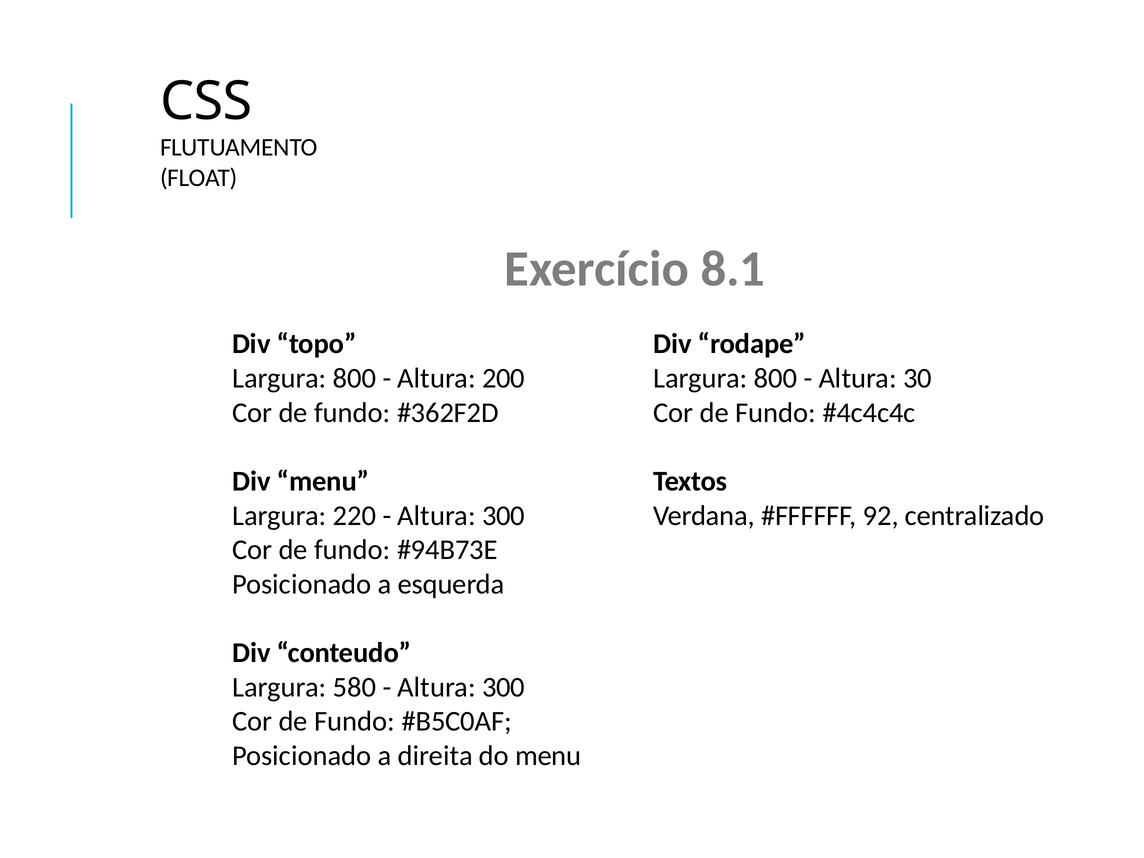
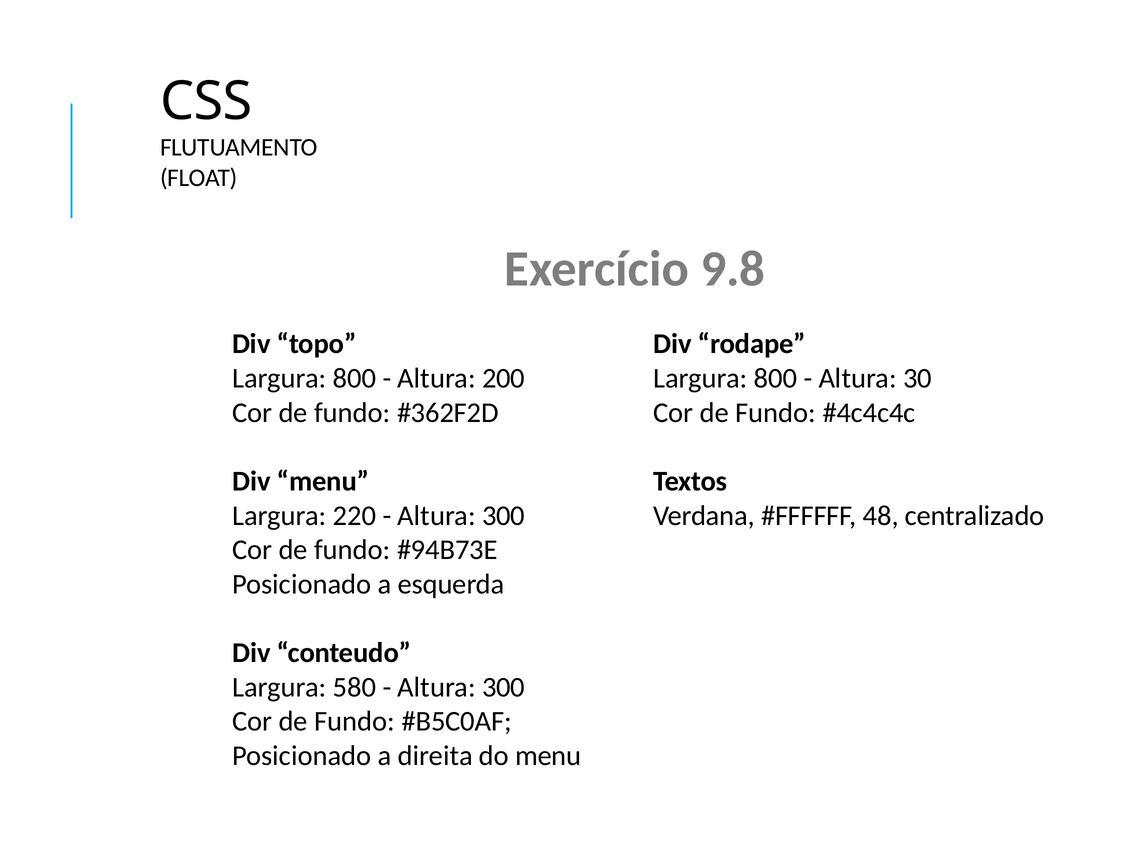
8.1: 8.1 -> 9.8
92: 92 -> 48
